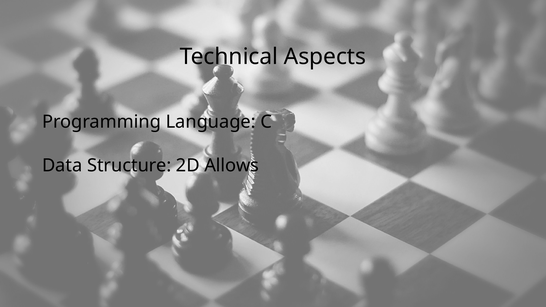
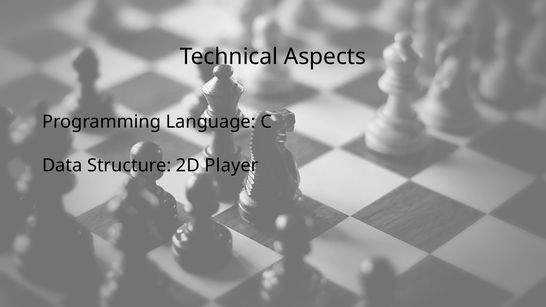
Allows: Allows -> Player
